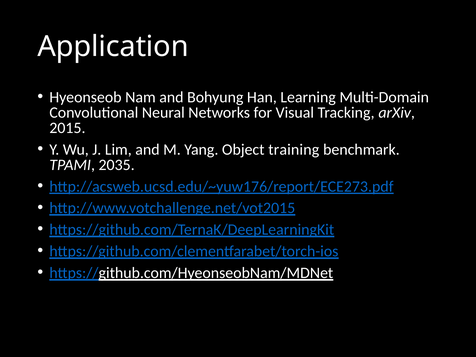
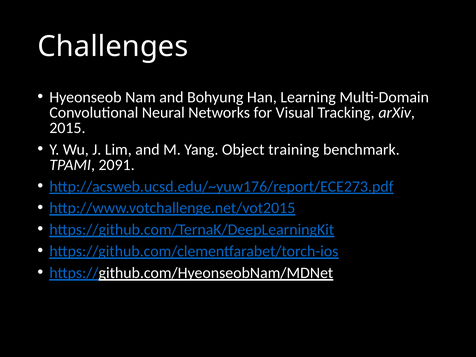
Application: Application -> Challenges
2035: 2035 -> 2091
